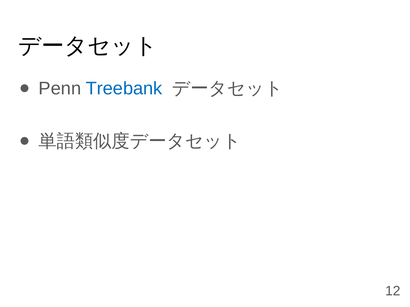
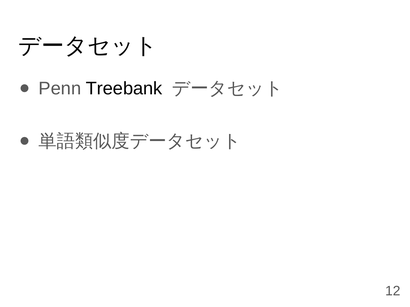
Treebank colour: blue -> black
